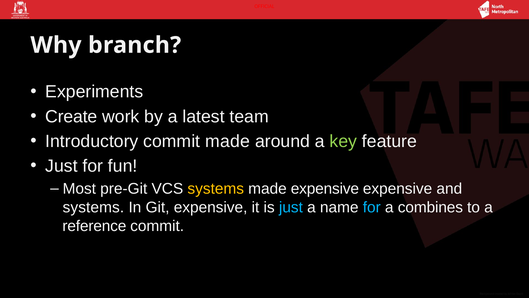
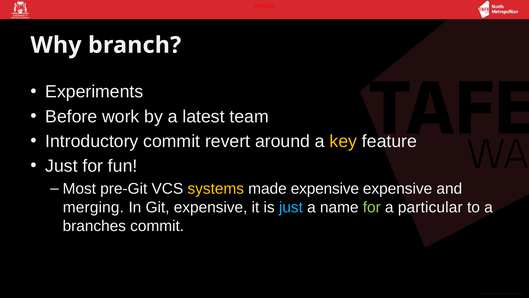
Create: Create -> Before
commit made: made -> revert
key colour: light green -> yellow
systems at (93, 207): systems -> merging
for at (372, 207) colour: light blue -> light green
combines: combines -> particular
reference: reference -> branches
